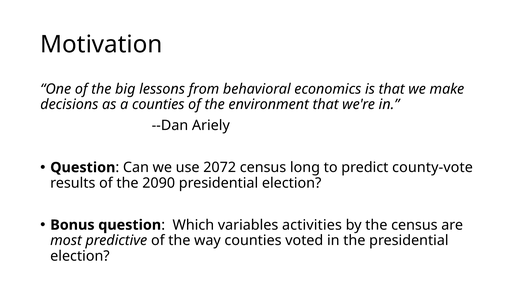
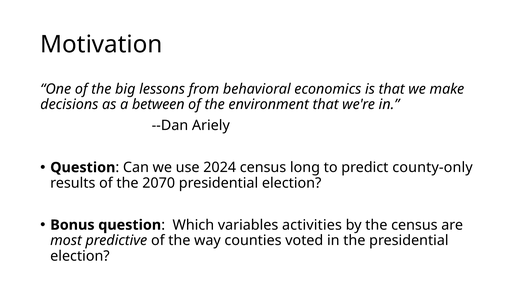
a counties: counties -> between
2072: 2072 -> 2024
county-vote: county-vote -> county-only
2090: 2090 -> 2070
